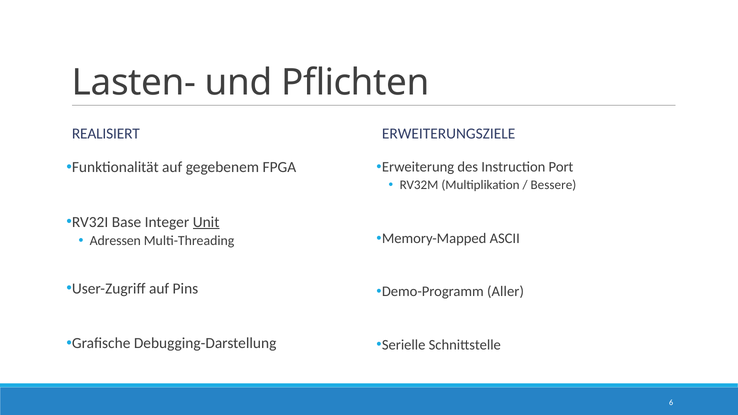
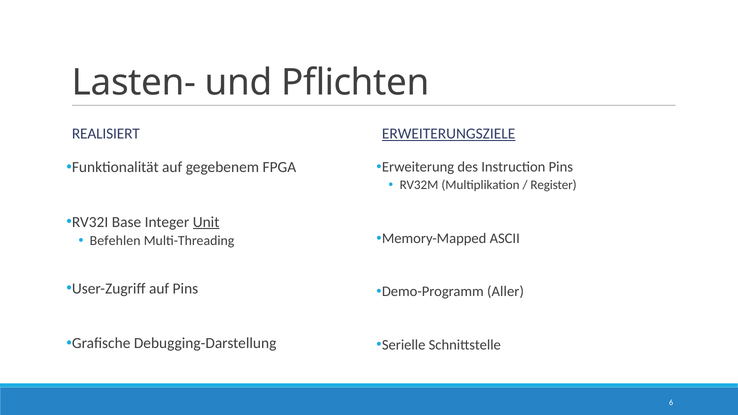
ERWEITERUNGSZIELE underline: none -> present
Instruction Port: Port -> Pins
Bessere: Bessere -> Register
Adressen: Adressen -> Befehlen
